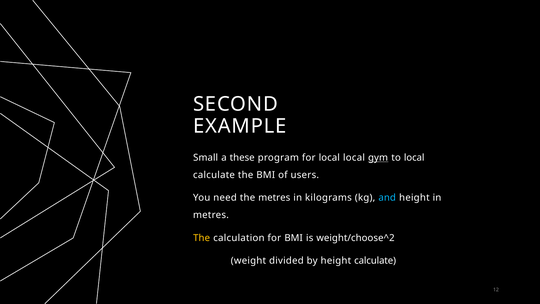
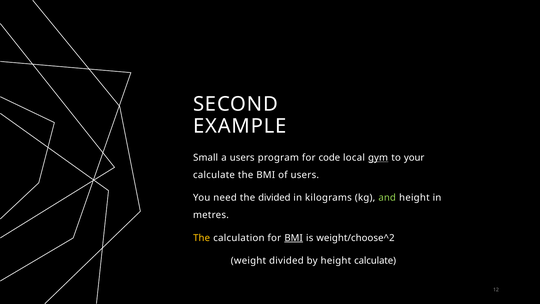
a these: these -> users
for local: local -> code
to local: local -> your
the metres: metres -> divided
and colour: light blue -> light green
BMI at (294, 238) underline: none -> present
